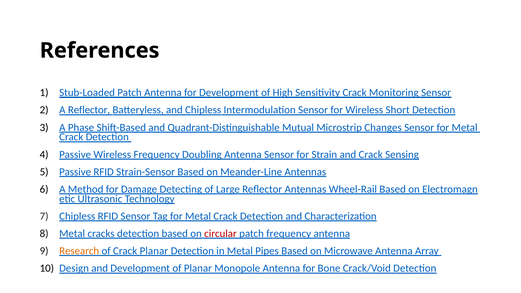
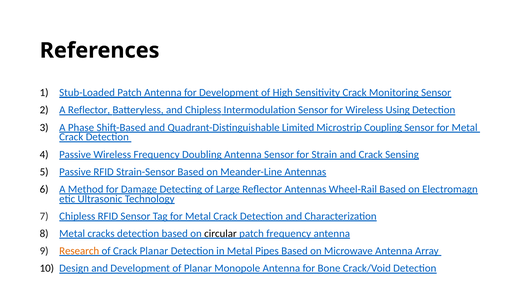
Short: Short -> Using
Mutual: Mutual -> Limited
Changes: Changes -> Coupling
circular colour: red -> black
